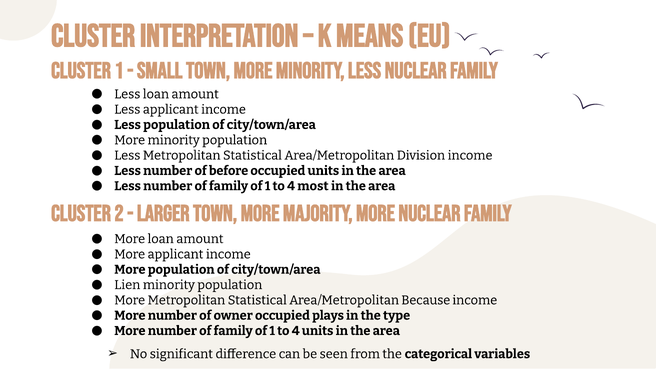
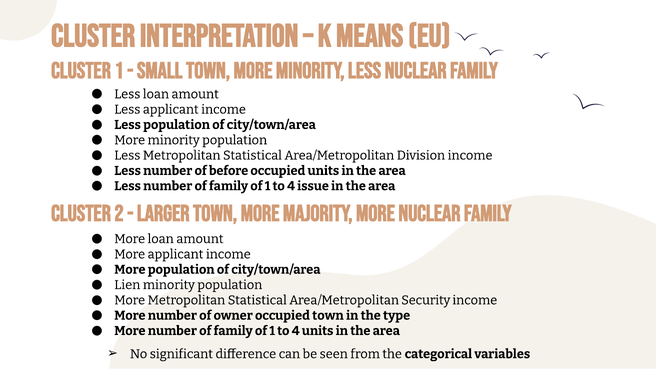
most: most -> issue
Because: Because -> Security
occupied plays: plays -> town
